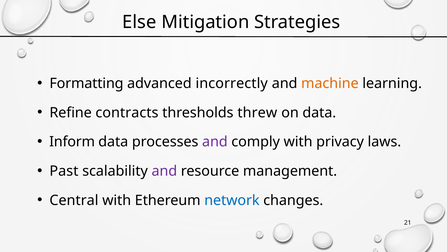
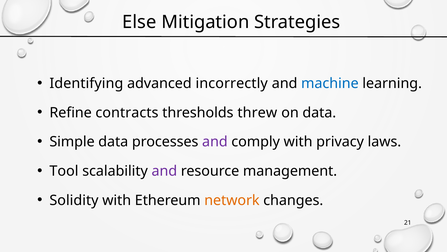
Formatting: Formatting -> Identifying
machine colour: orange -> blue
Inform: Inform -> Simple
Past: Past -> Tool
Central: Central -> Solidity
network colour: blue -> orange
